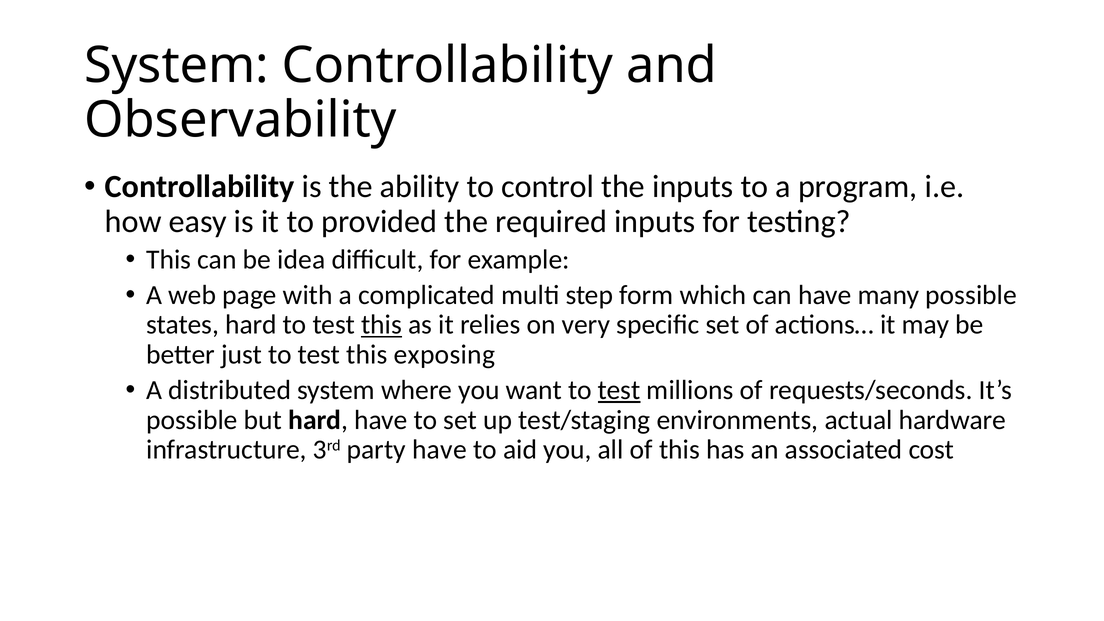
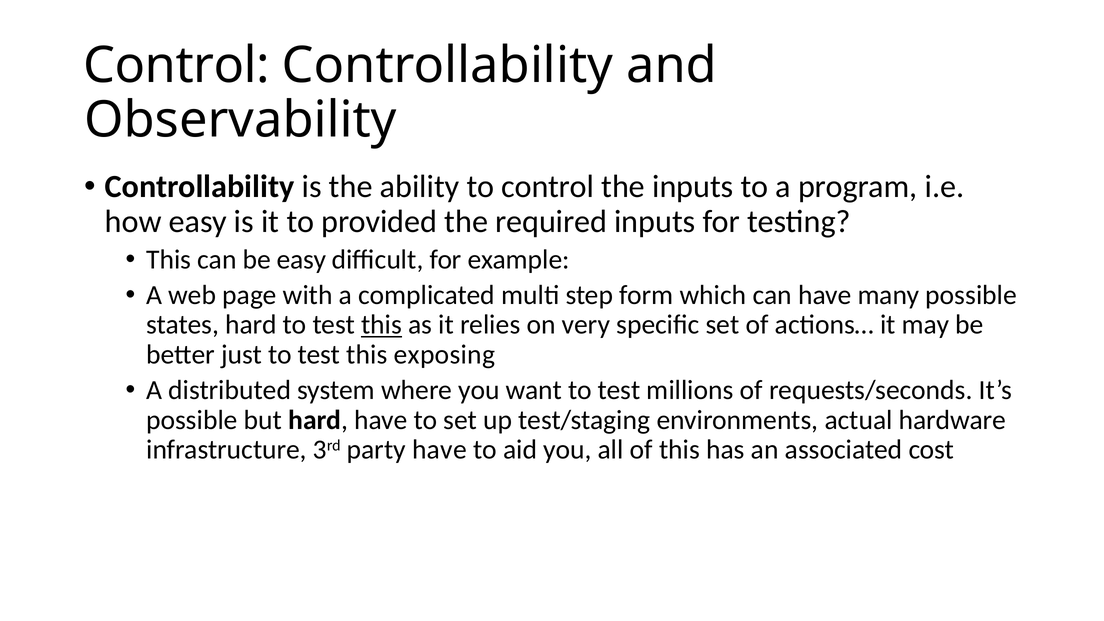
System at (176, 65): System -> Control
be idea: idea -> easy
test at (619, 390) underline: present -> none
